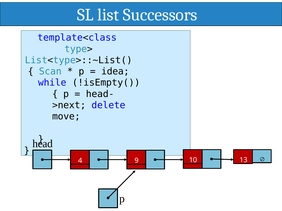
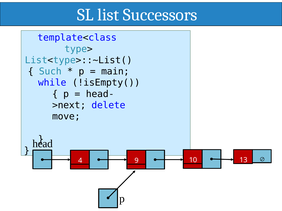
Scan: Scan -> Such
idea: idea -> main
